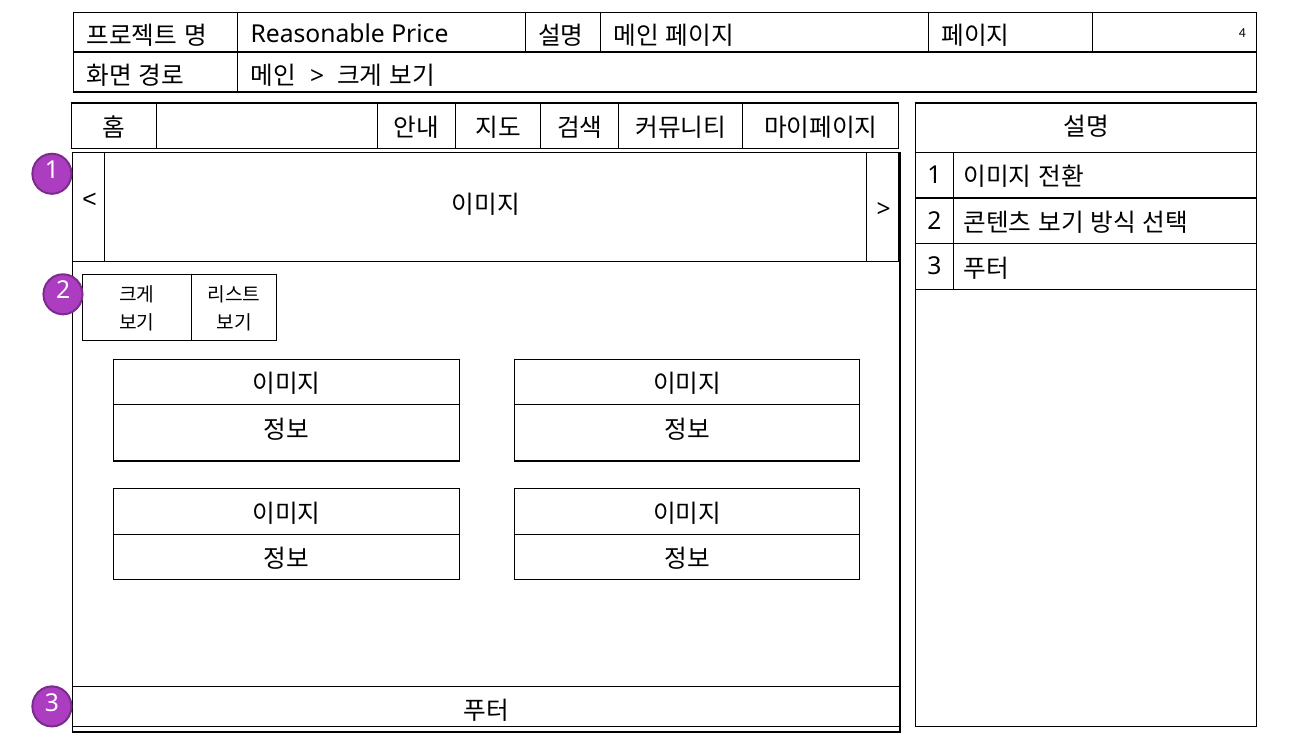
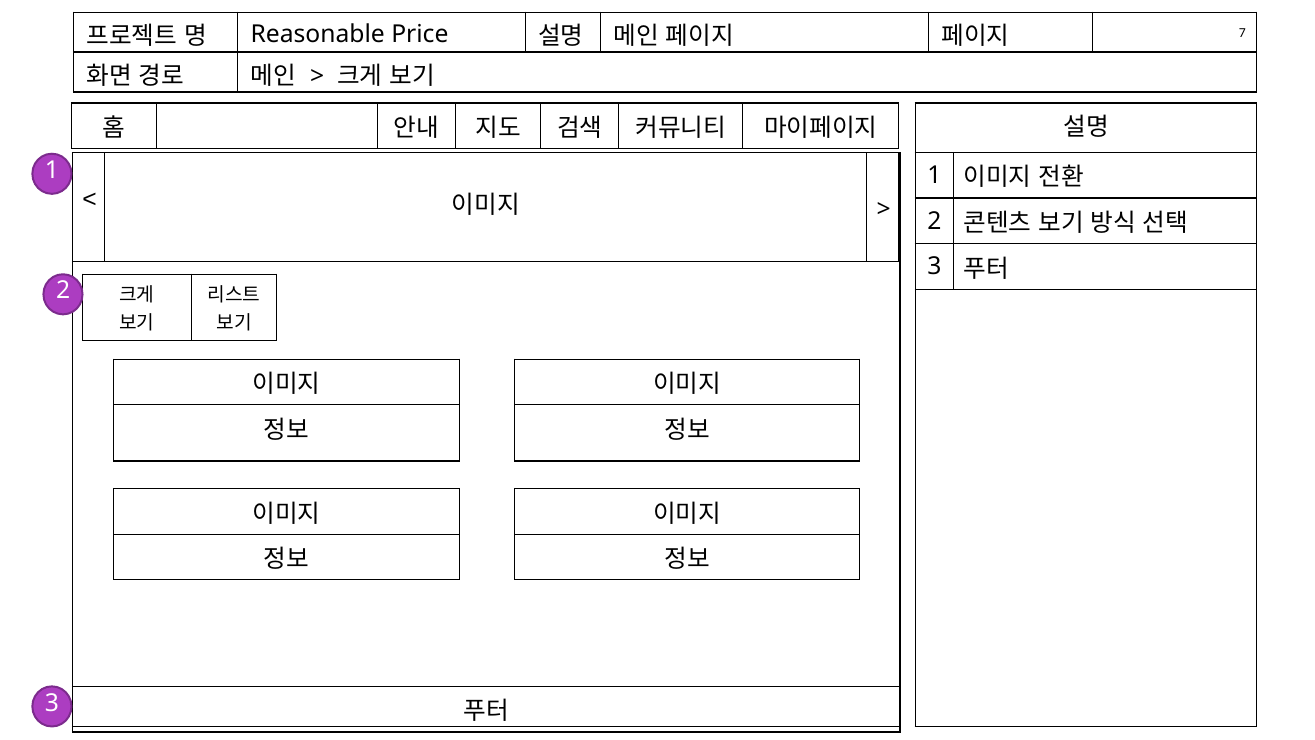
4: 4 -> 7
